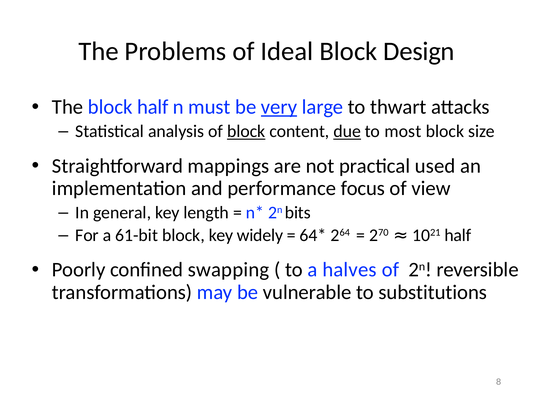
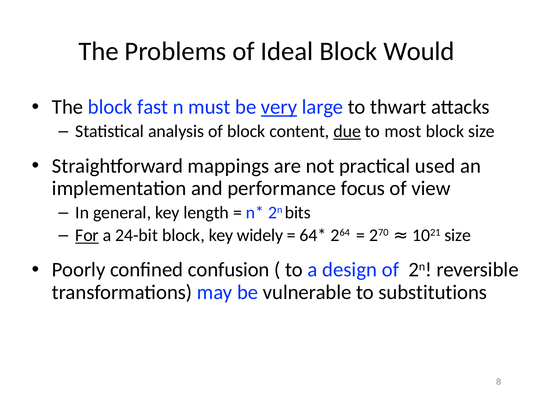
Design: Design -> Would
block half: half -> fast
block at (246, 131) underline: present -> none
For underline: none -> present
61-bit: 61-bit -> 24-bit
1021 half: half -> size
swapping: swapping -> confusion
halves: halves -> design
